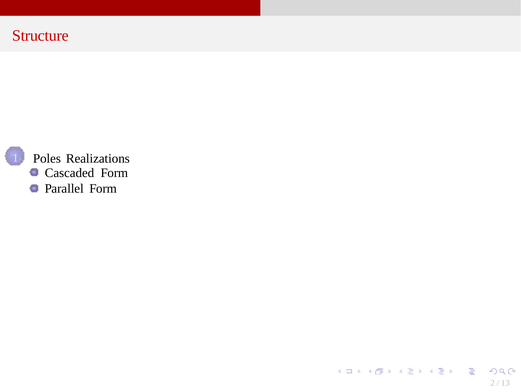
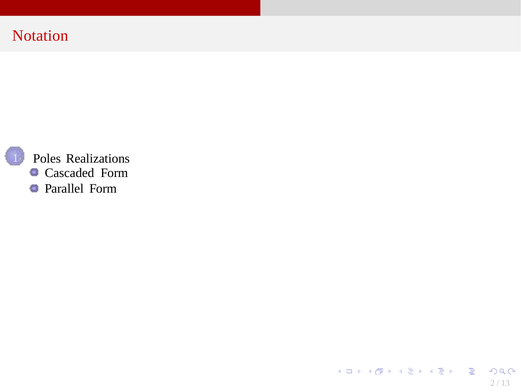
Structure: Structure -> Notation
